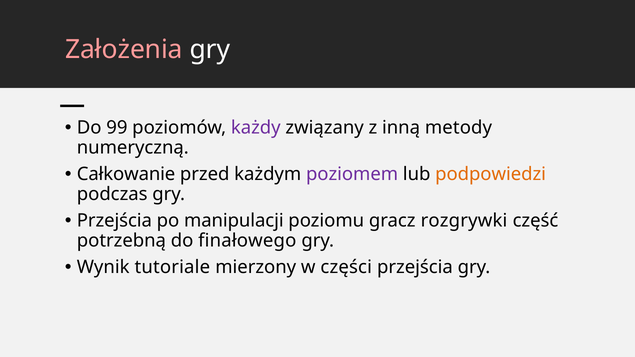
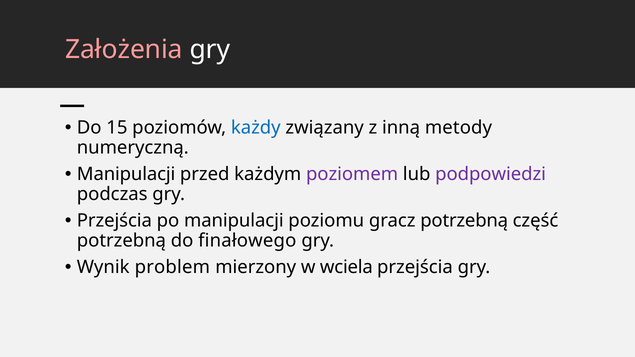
99: 99 -> 15
każdy colour: purple -> blue
Całkowanie at (126, 174): Całkowanie -> Manipulacji
podpowiedzi colour: orange -> purple
gracz rozgrywki: rozgrywki -> potrzebną
tutoriale: tutoriale -> problem
części: części -> wciela
